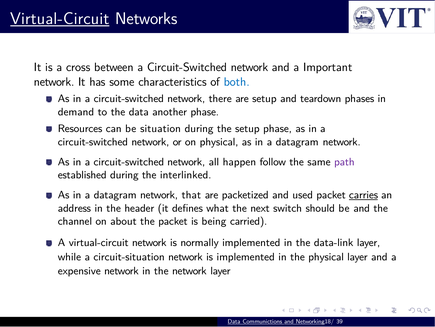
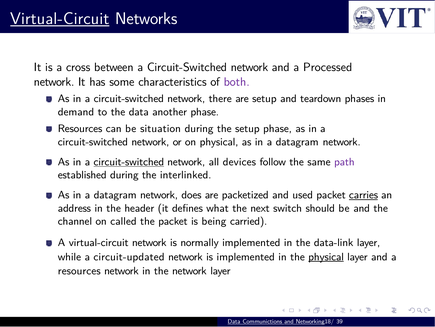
Important: Important -> Processed
both colour: blue -> purple
circuit-switched at (129, 162) underline: none -> present
happen: happen -> devices
that: that -> does
about: about -> called
circuit-situation: circuit-situation -> circuit-updated
physical at (326, 256) underline: none -> present
expensive at (79, 271): expensive -> resources
